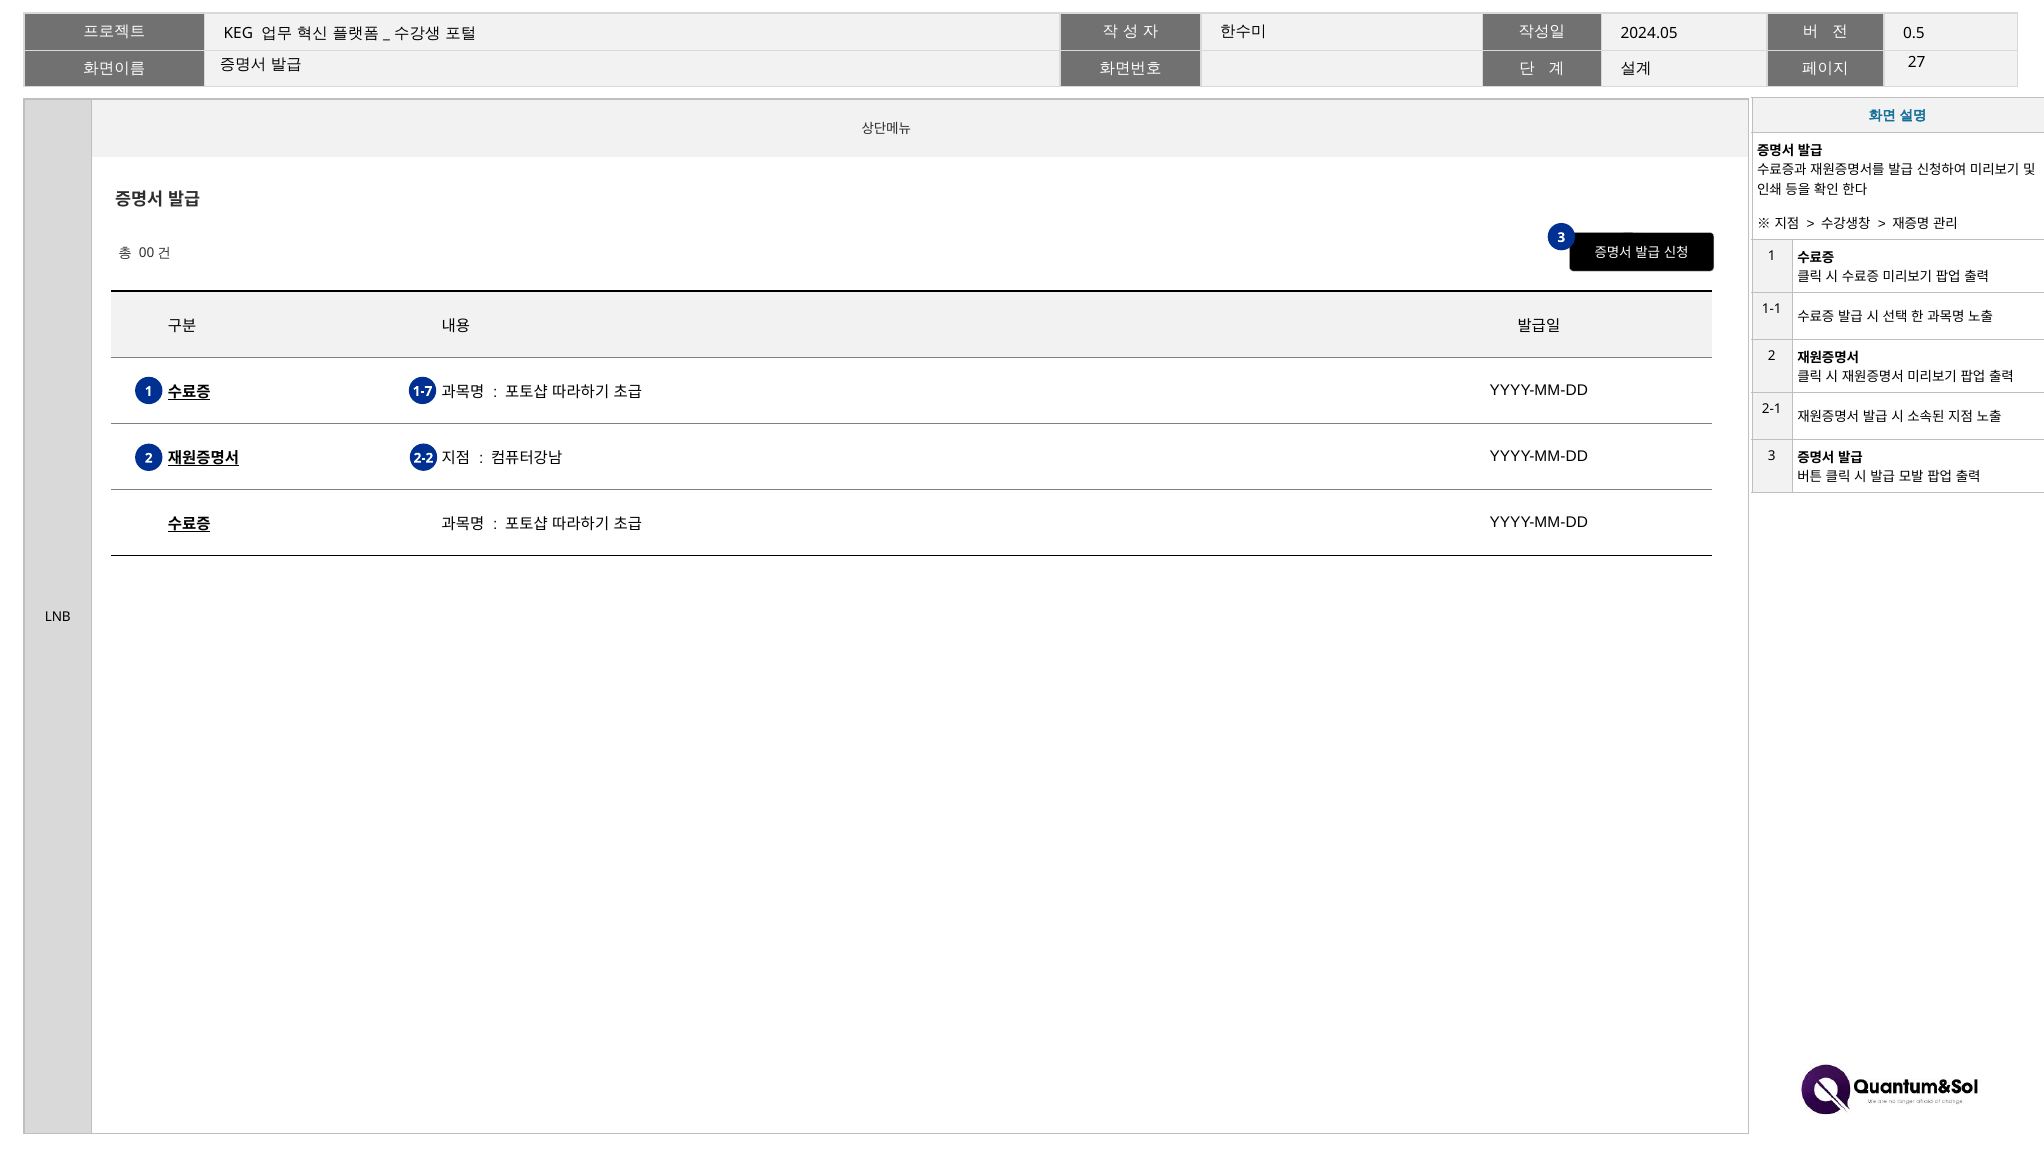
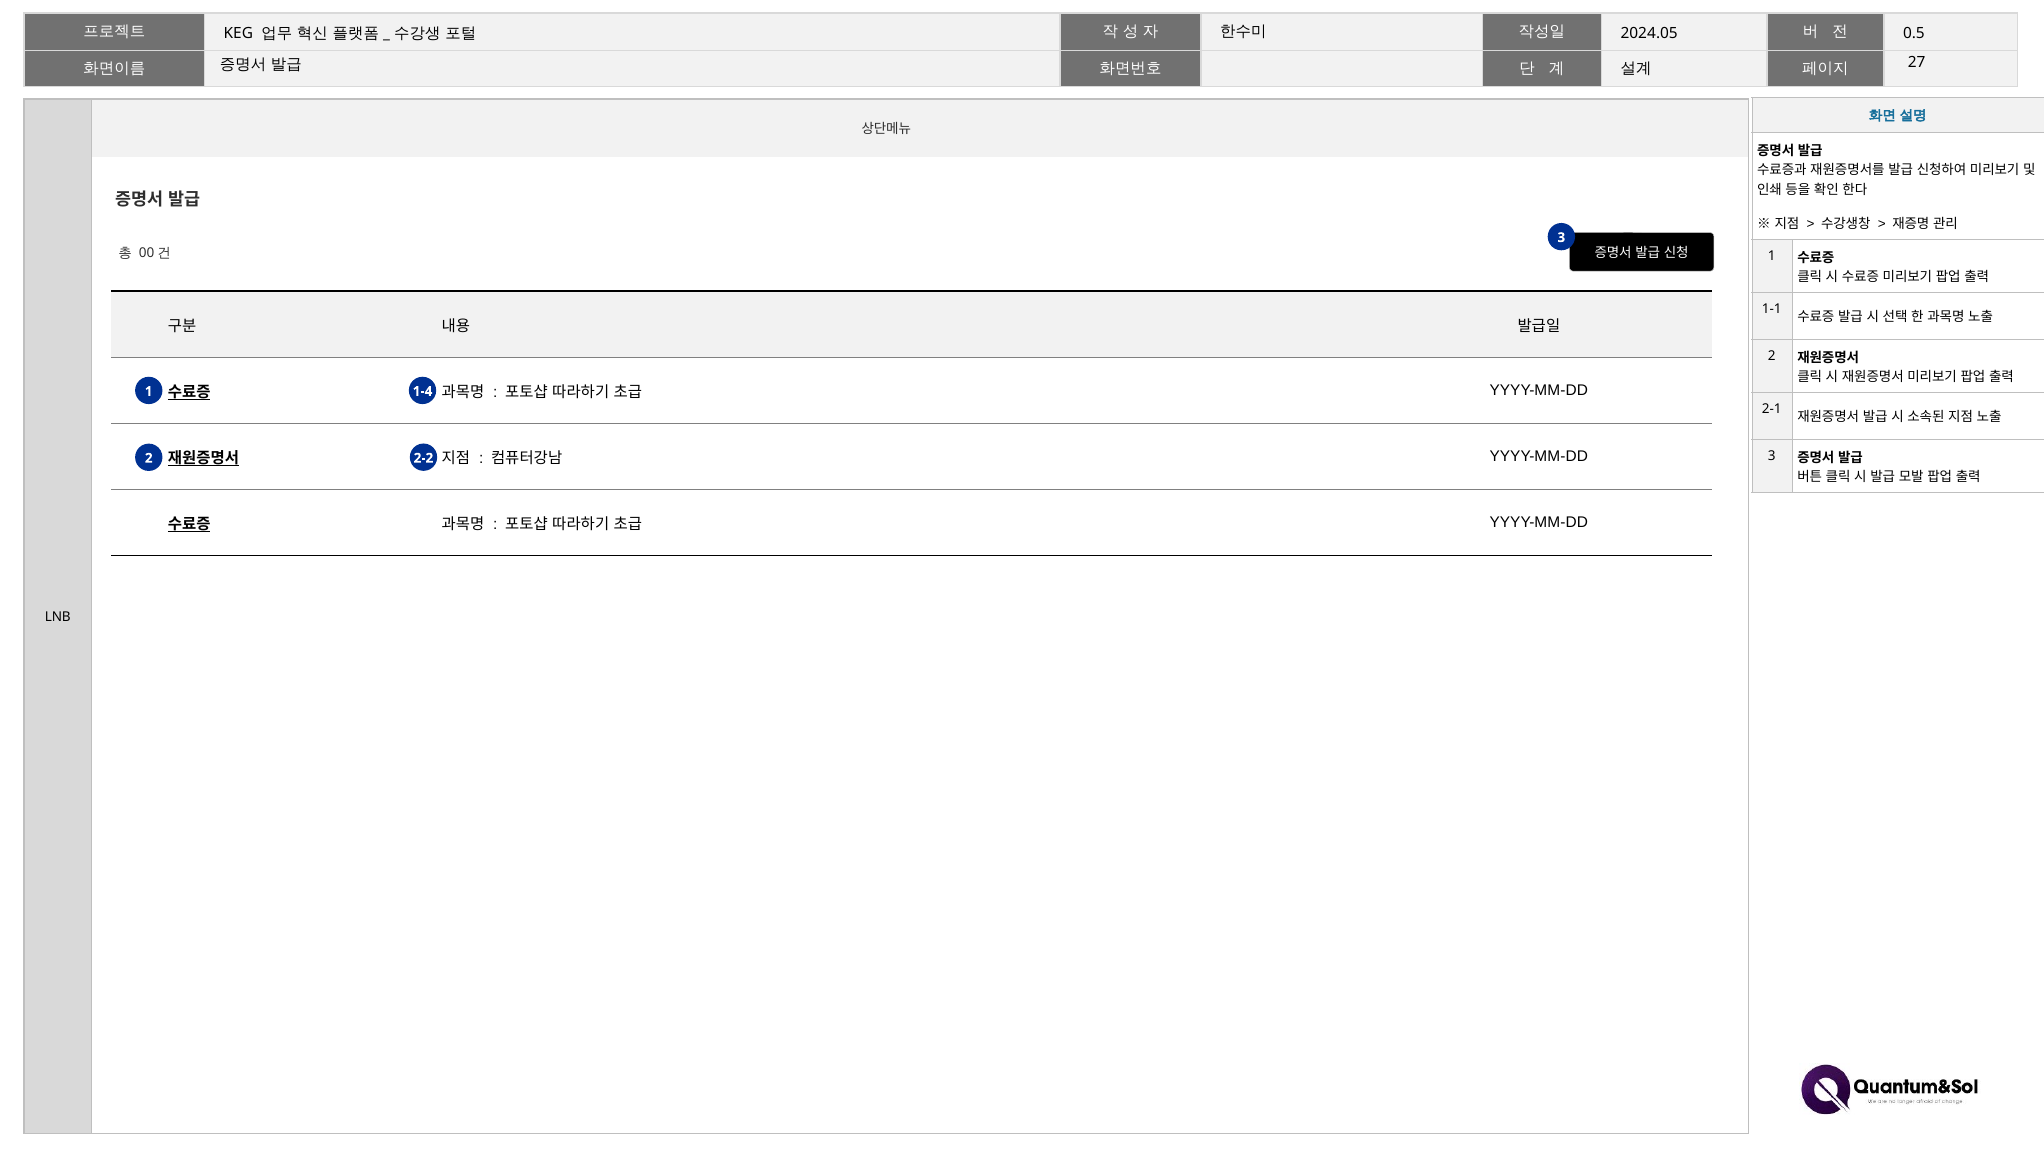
1-7: 1-7 -> 1-4
